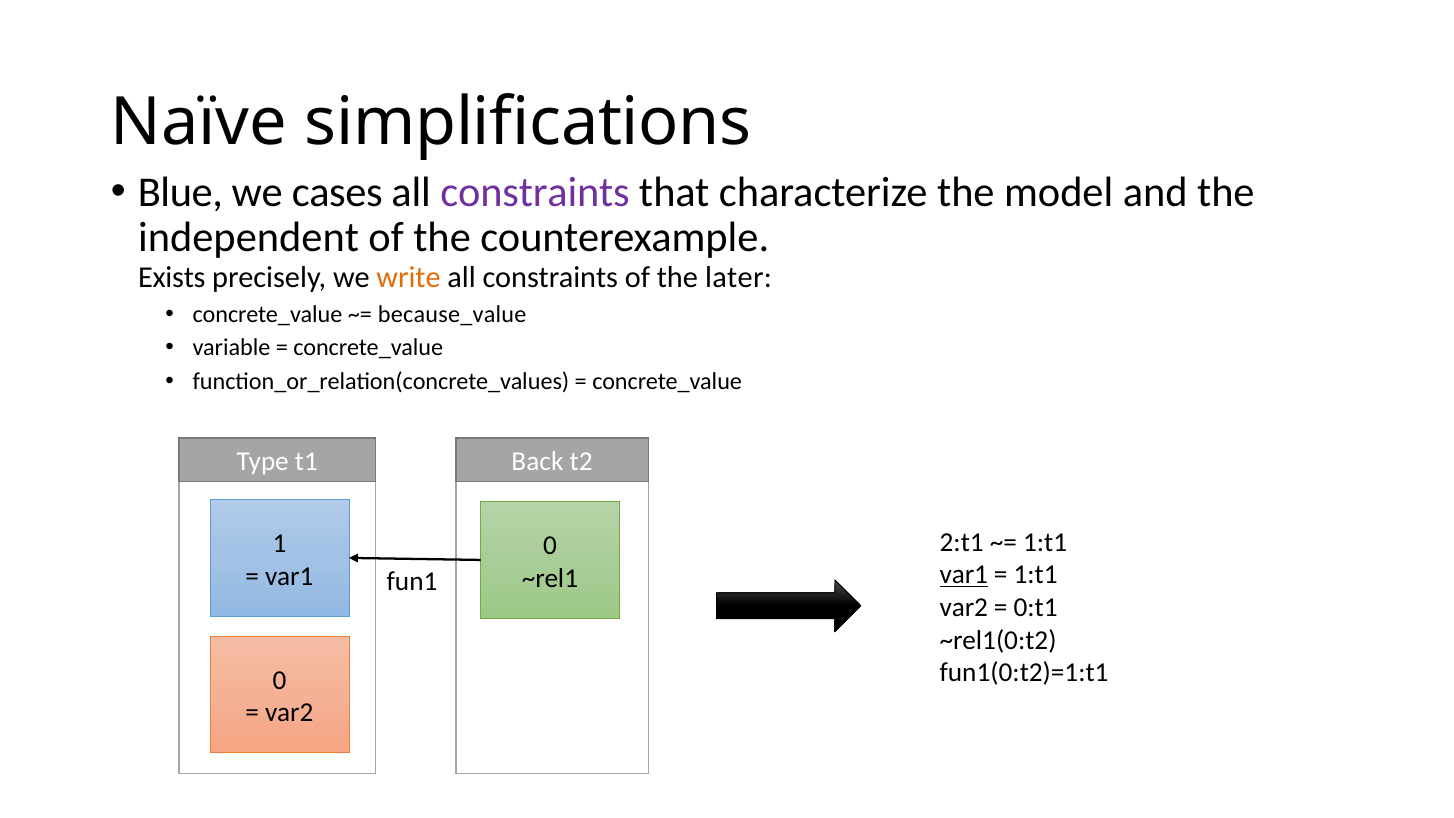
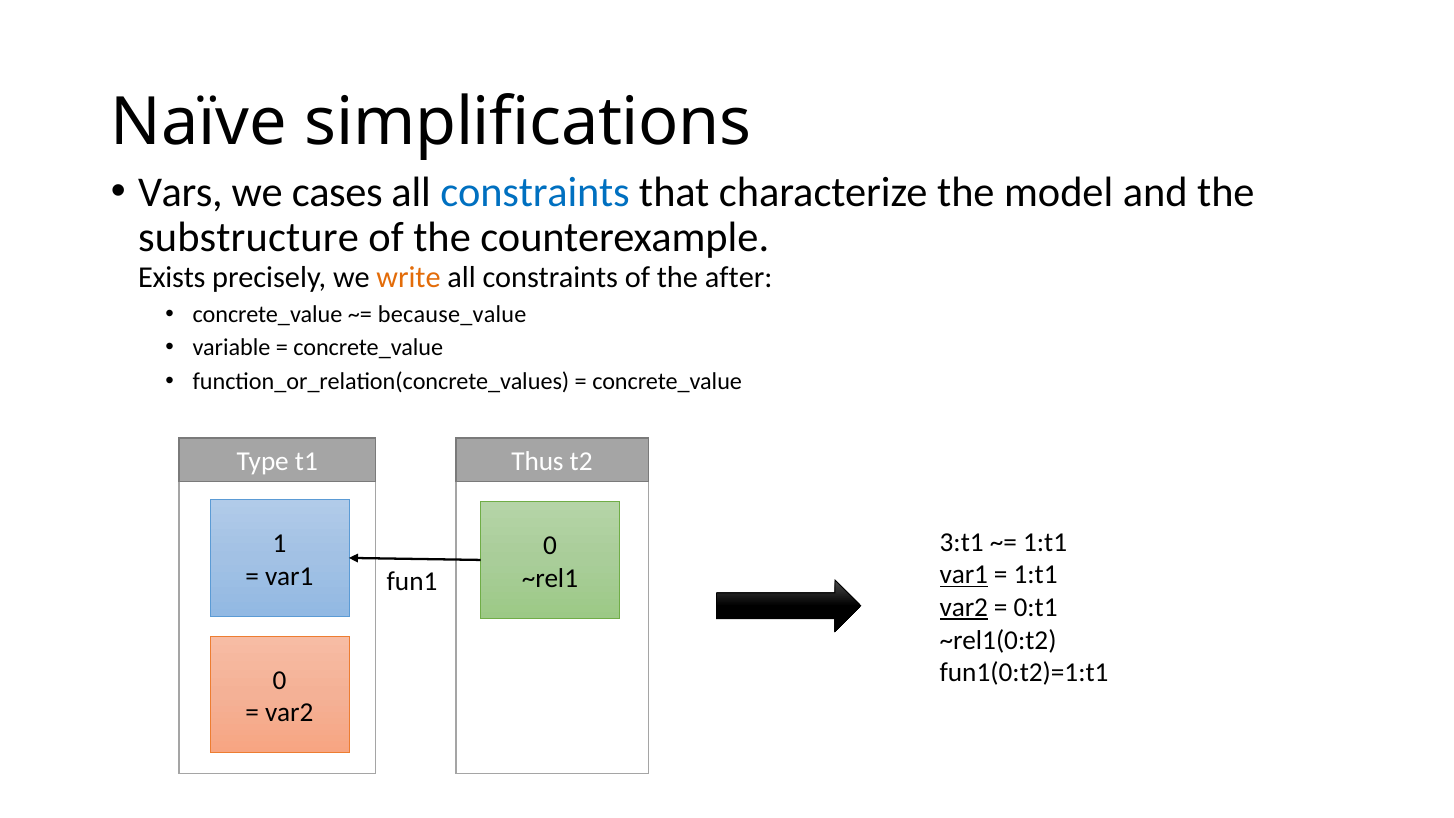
Blue: Blue -> Vars
constraints at (535, 192) colour: purple -> blue
independent: independent -> substructure
later: later -> after
Back: Back -> Thus
2:t1: 2:t1 -> 3:t1
var2 at (964, 607) underline: none -> present
